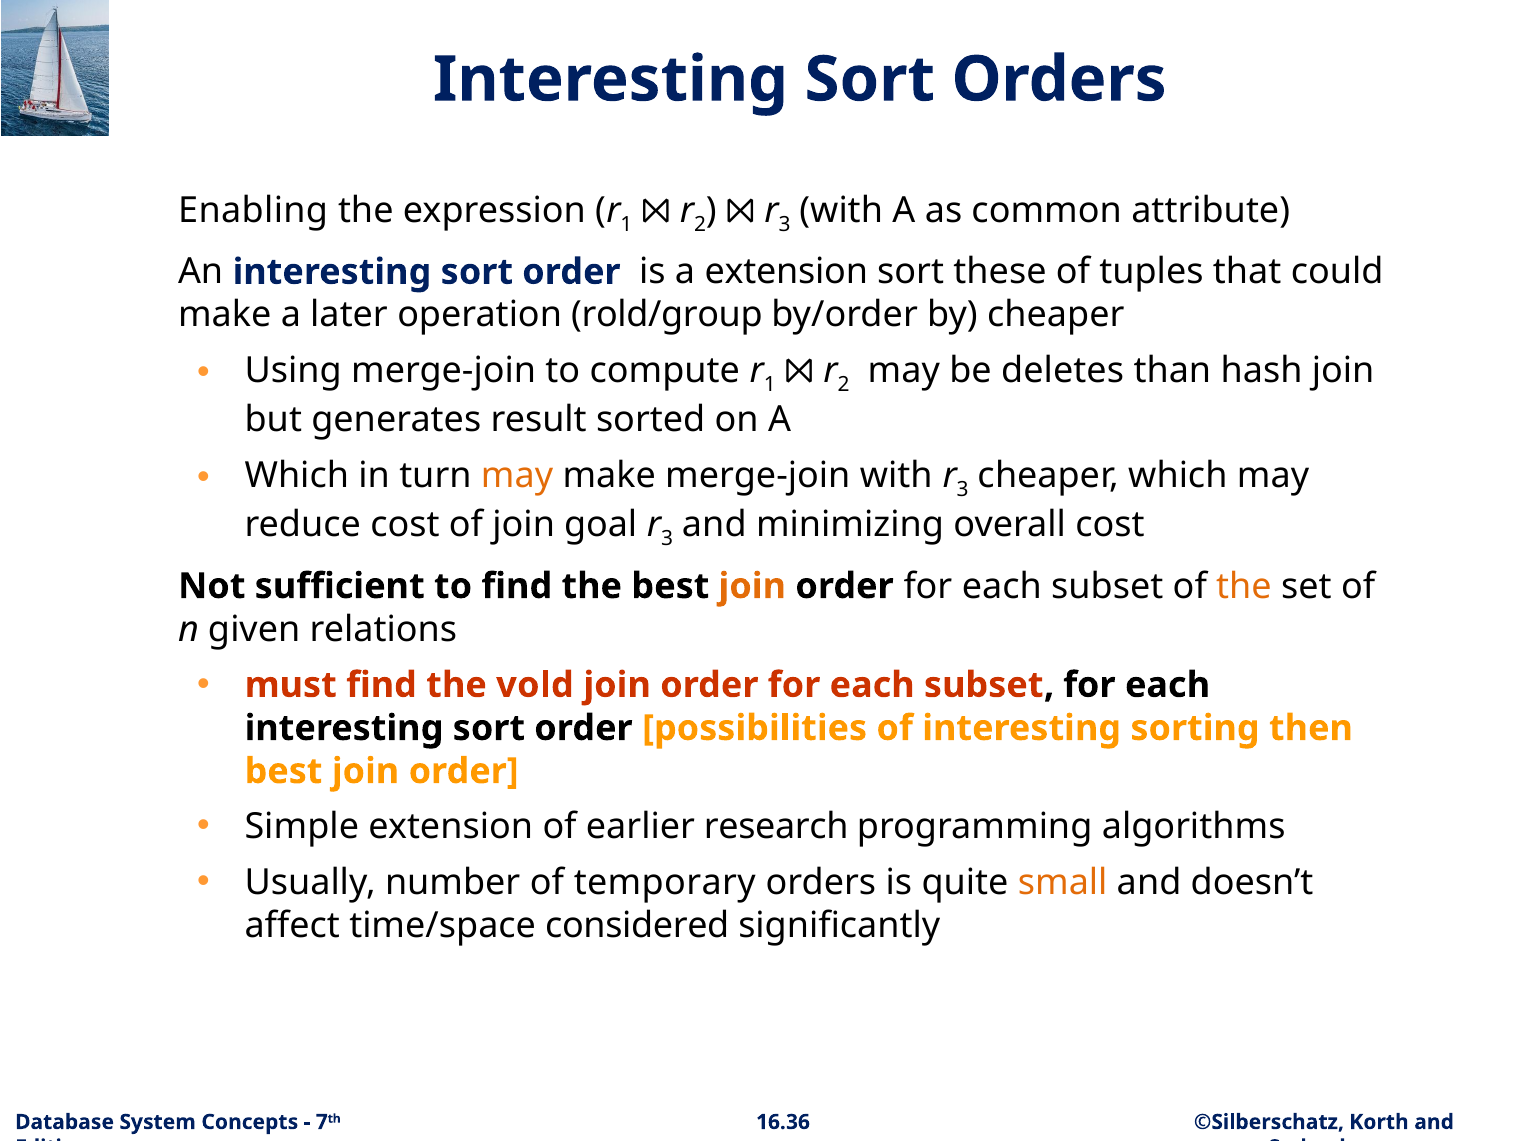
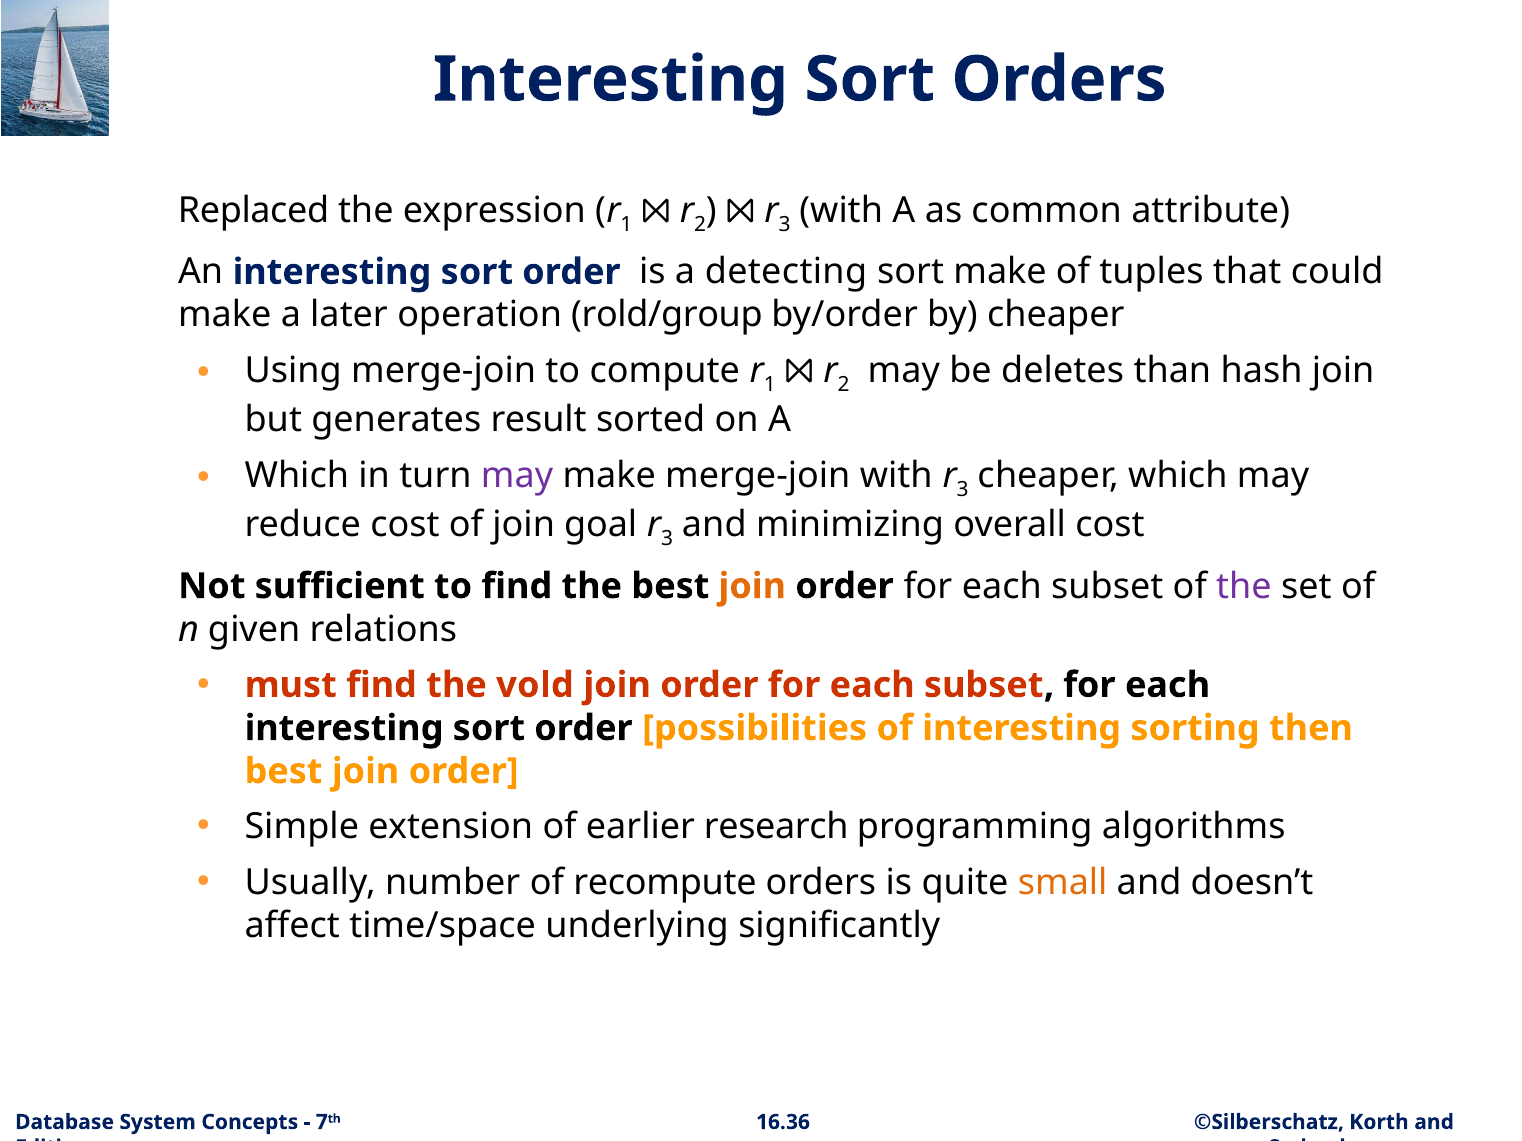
Enabling: Enabling -> Replaced
a extension: extension -> detecting
sort these: these -> make
may at (517, 476) colour: orange -> purple
the at (1244, 586) colour: orange -> purple
temporary: temporary -> recompute
considered: considered -> underlying
